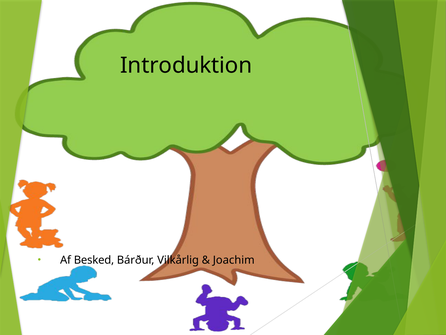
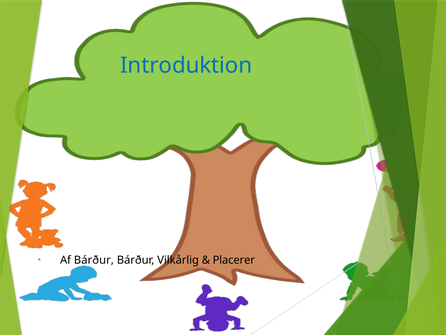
Introduktion colour: black -> blue
Af Besked: Besked -> Bárður
Joachim: Joachim -> Placerer
